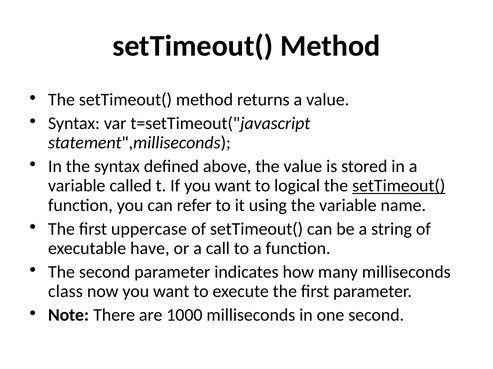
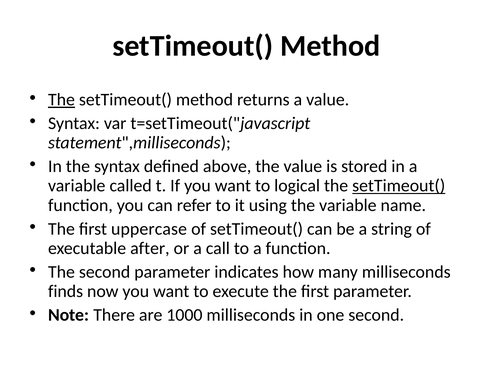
The at (61, 100) underline: none -> present
have: have -> after
class: class -> finds
